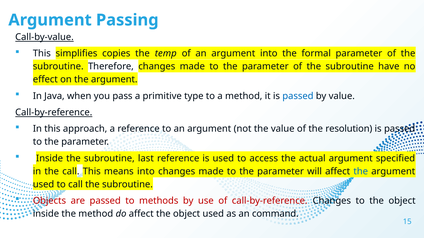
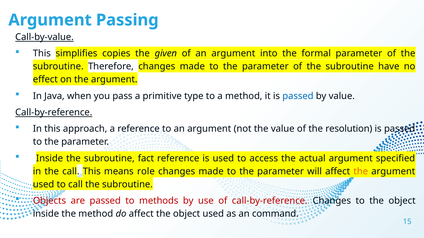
temp: temp -> given
last: last -> fact
means into: into -> role
the at (361, 172) colour: blue -> orange
